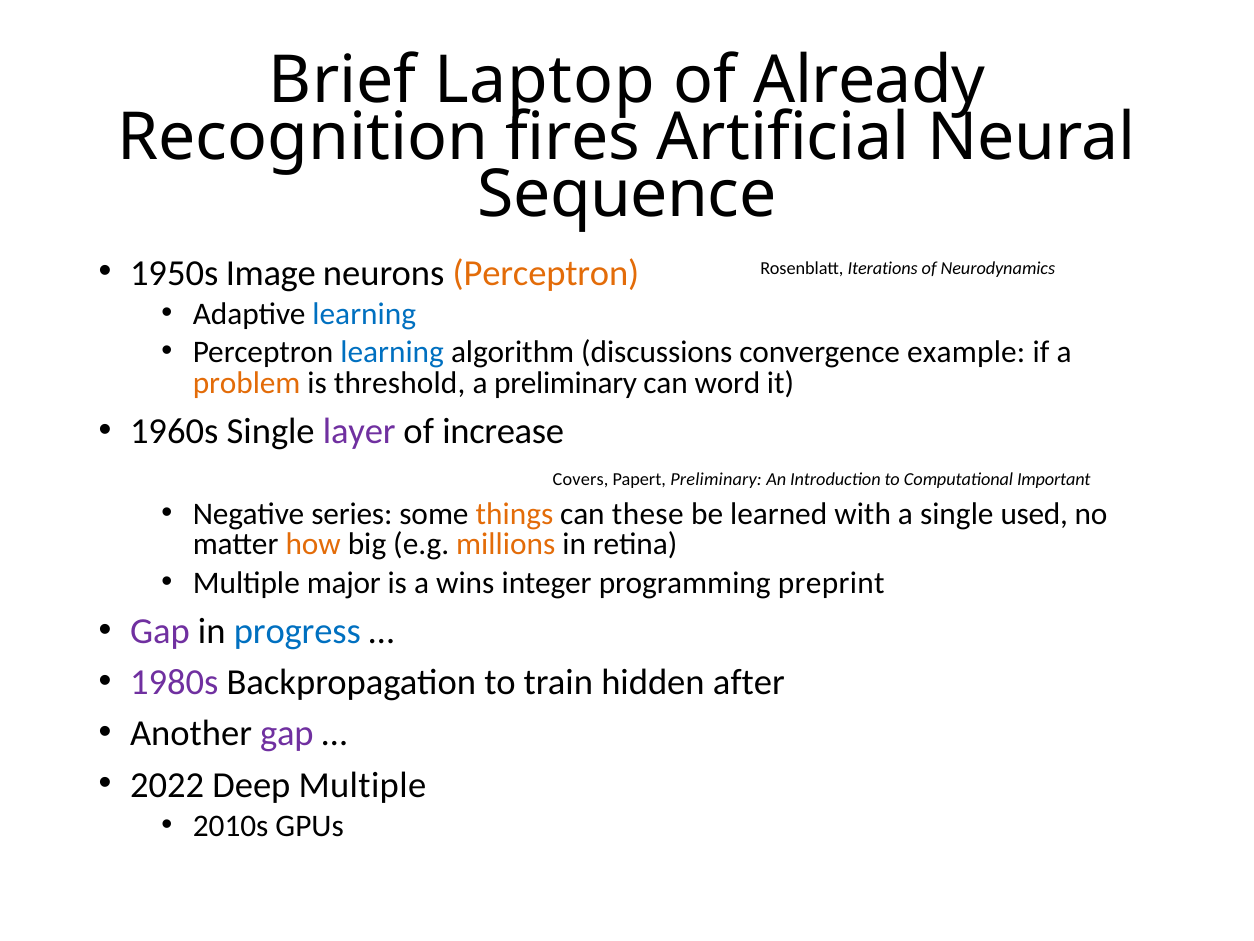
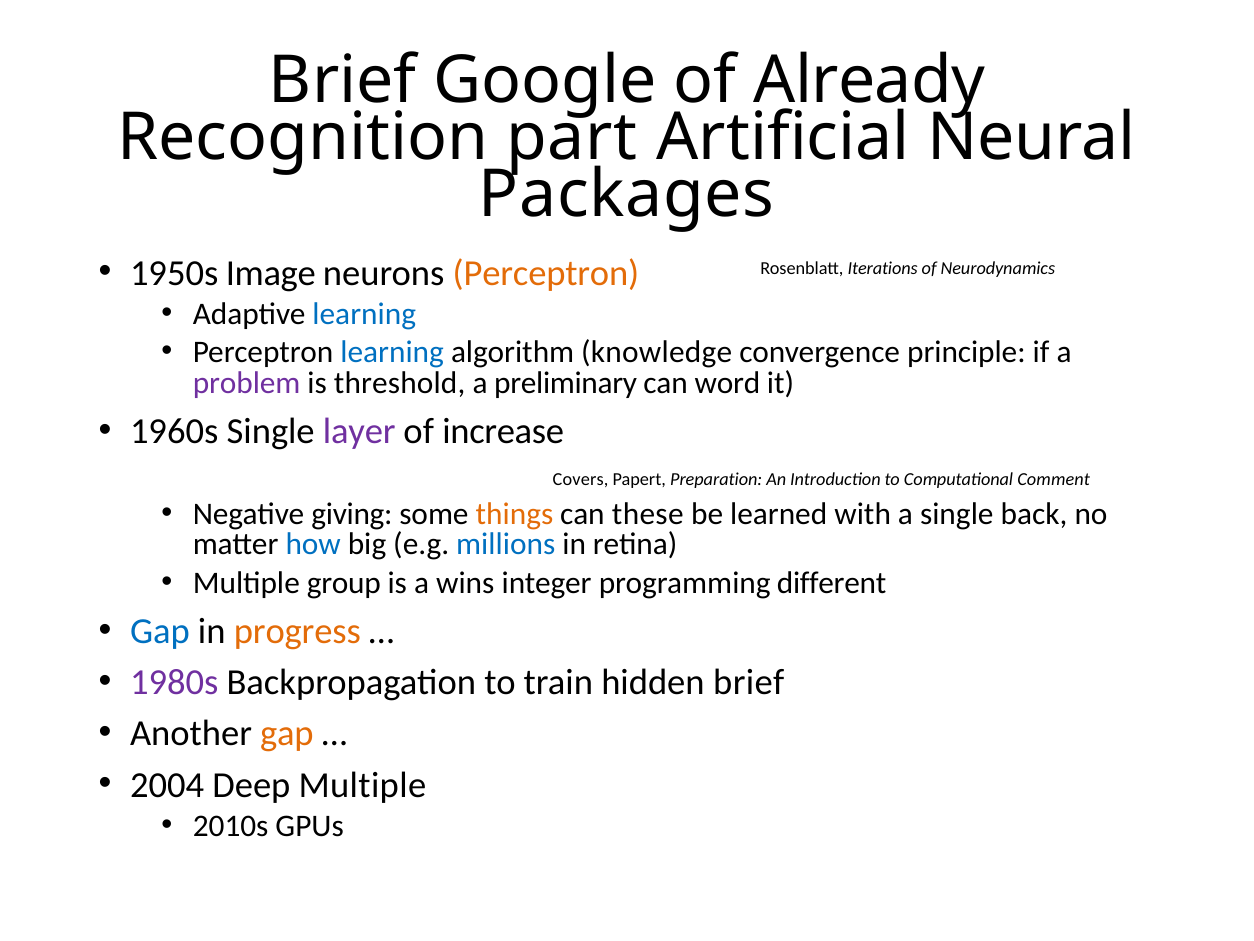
Laptop: Laptop -> Google
fires: fires -> part
Sequence: Sequence -> Packages
discussions: discussions -> knowledge
example: example -> principle
problem colour: orange -> purple
Papert Preliminary: Preliminary -> Preparation
Important: Important -> Comment
series: series -> giving
used: used -> back
how colour: orange -> blue
millions colour: orange -> blue
major: major -> group
preprint: preprint -> different
Gap at (160, 631) colour: purple -> blue
progress colour: blue -> orange
hidden after: after -> brief
gap at (287, 733) colour: purple -> orange
2022: 2022 -> 2004
